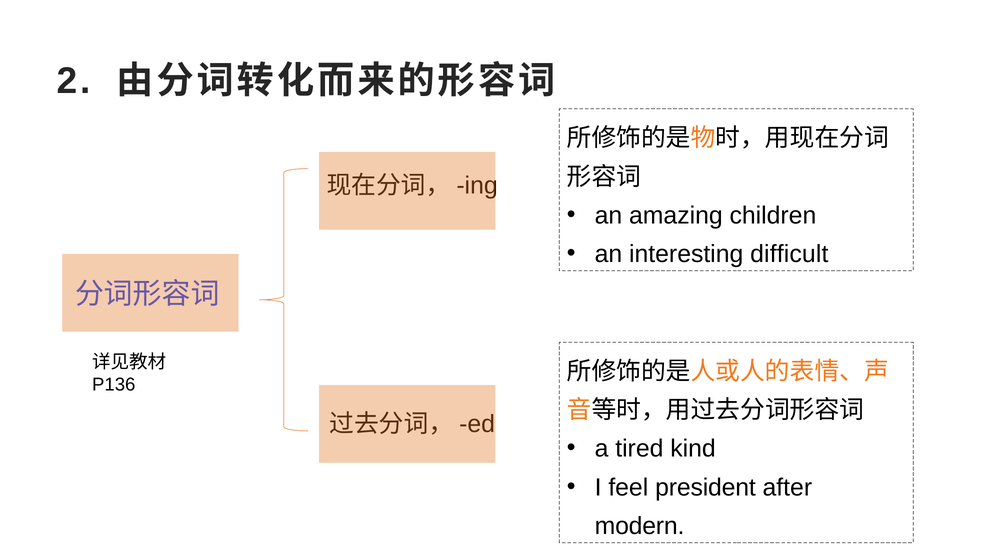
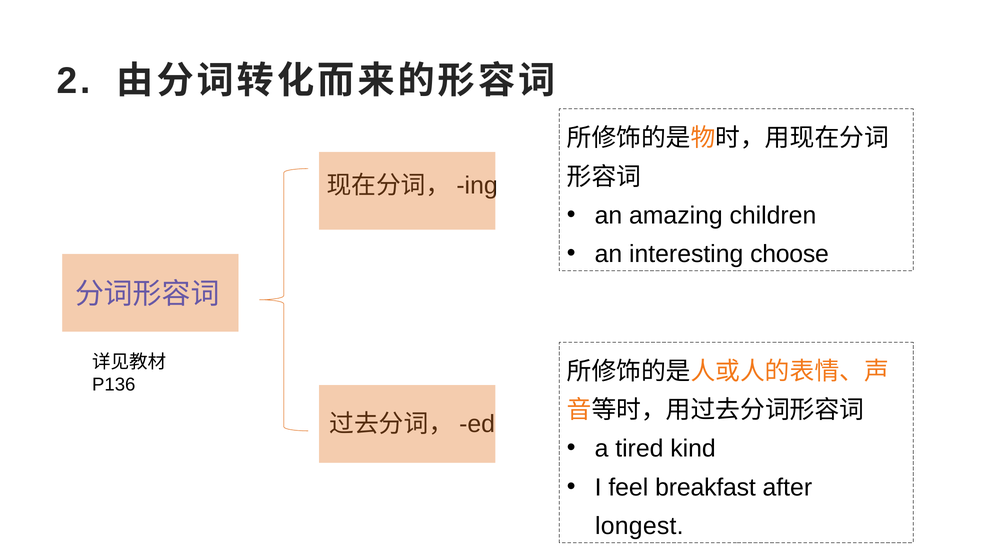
difficult: difficult -> choose
president: president -> breakfast
modern: modern -> longest
